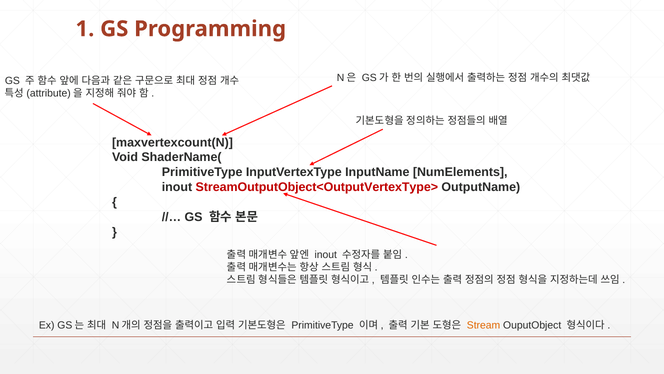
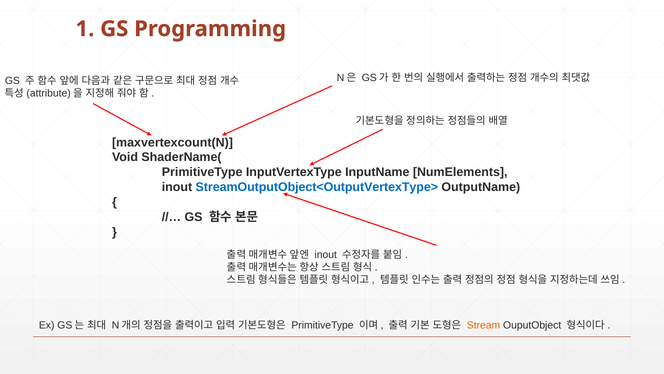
StreamOutputObject<OutputVertexType> colour: red -> blue
